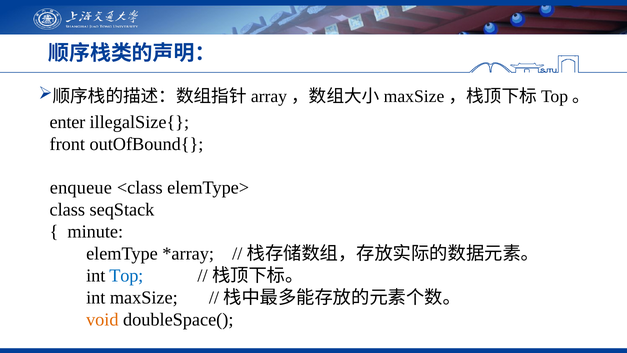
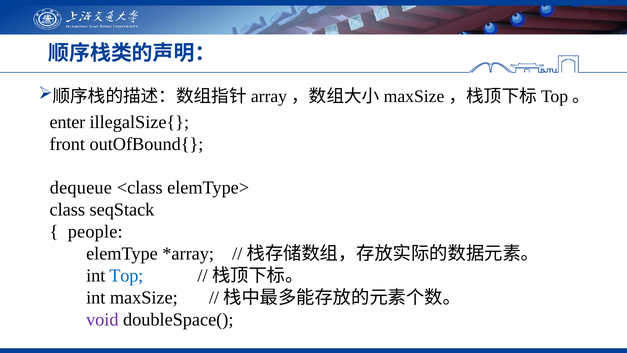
enqueue: enqueue -> dequeue
minute: minute -> people
void colour: orange -> purple
